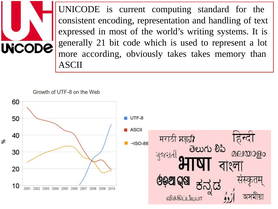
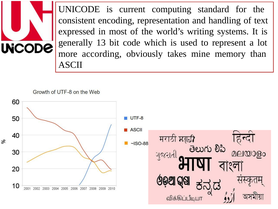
21: 21 -> 13
takes takes: takes -> mine
